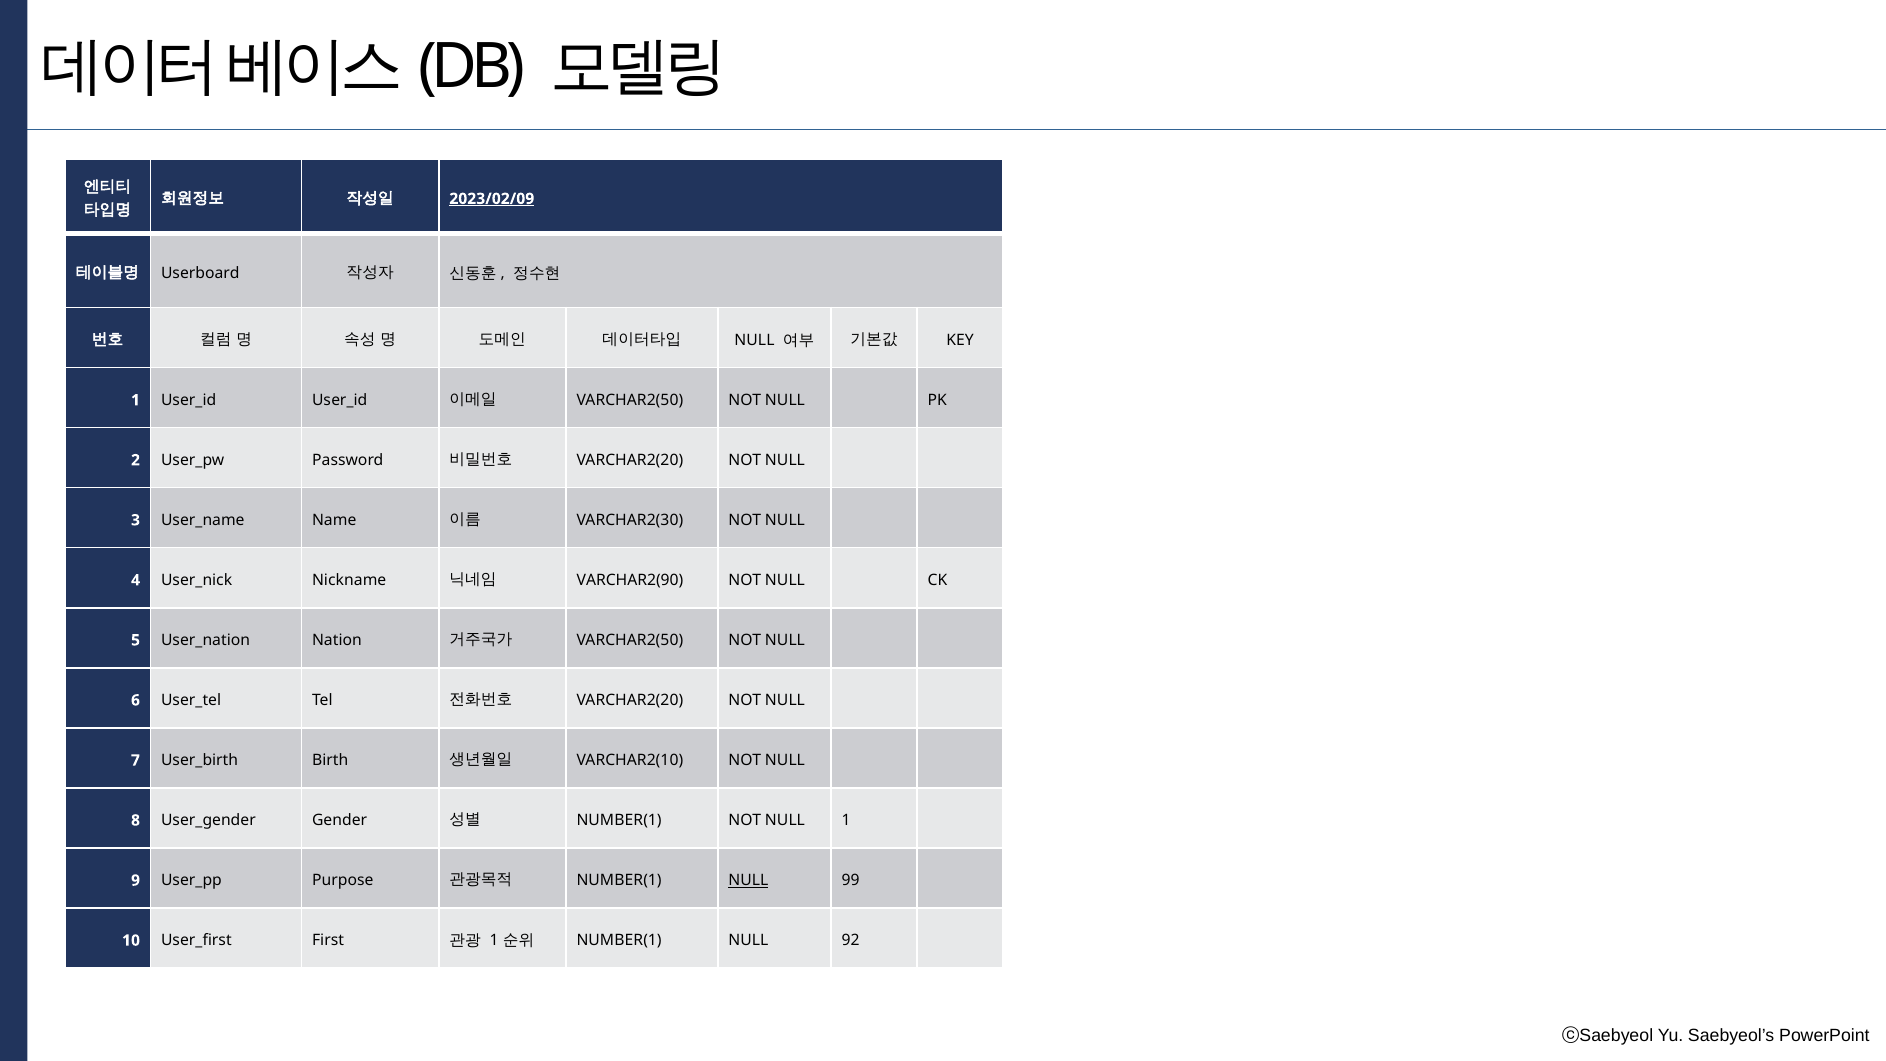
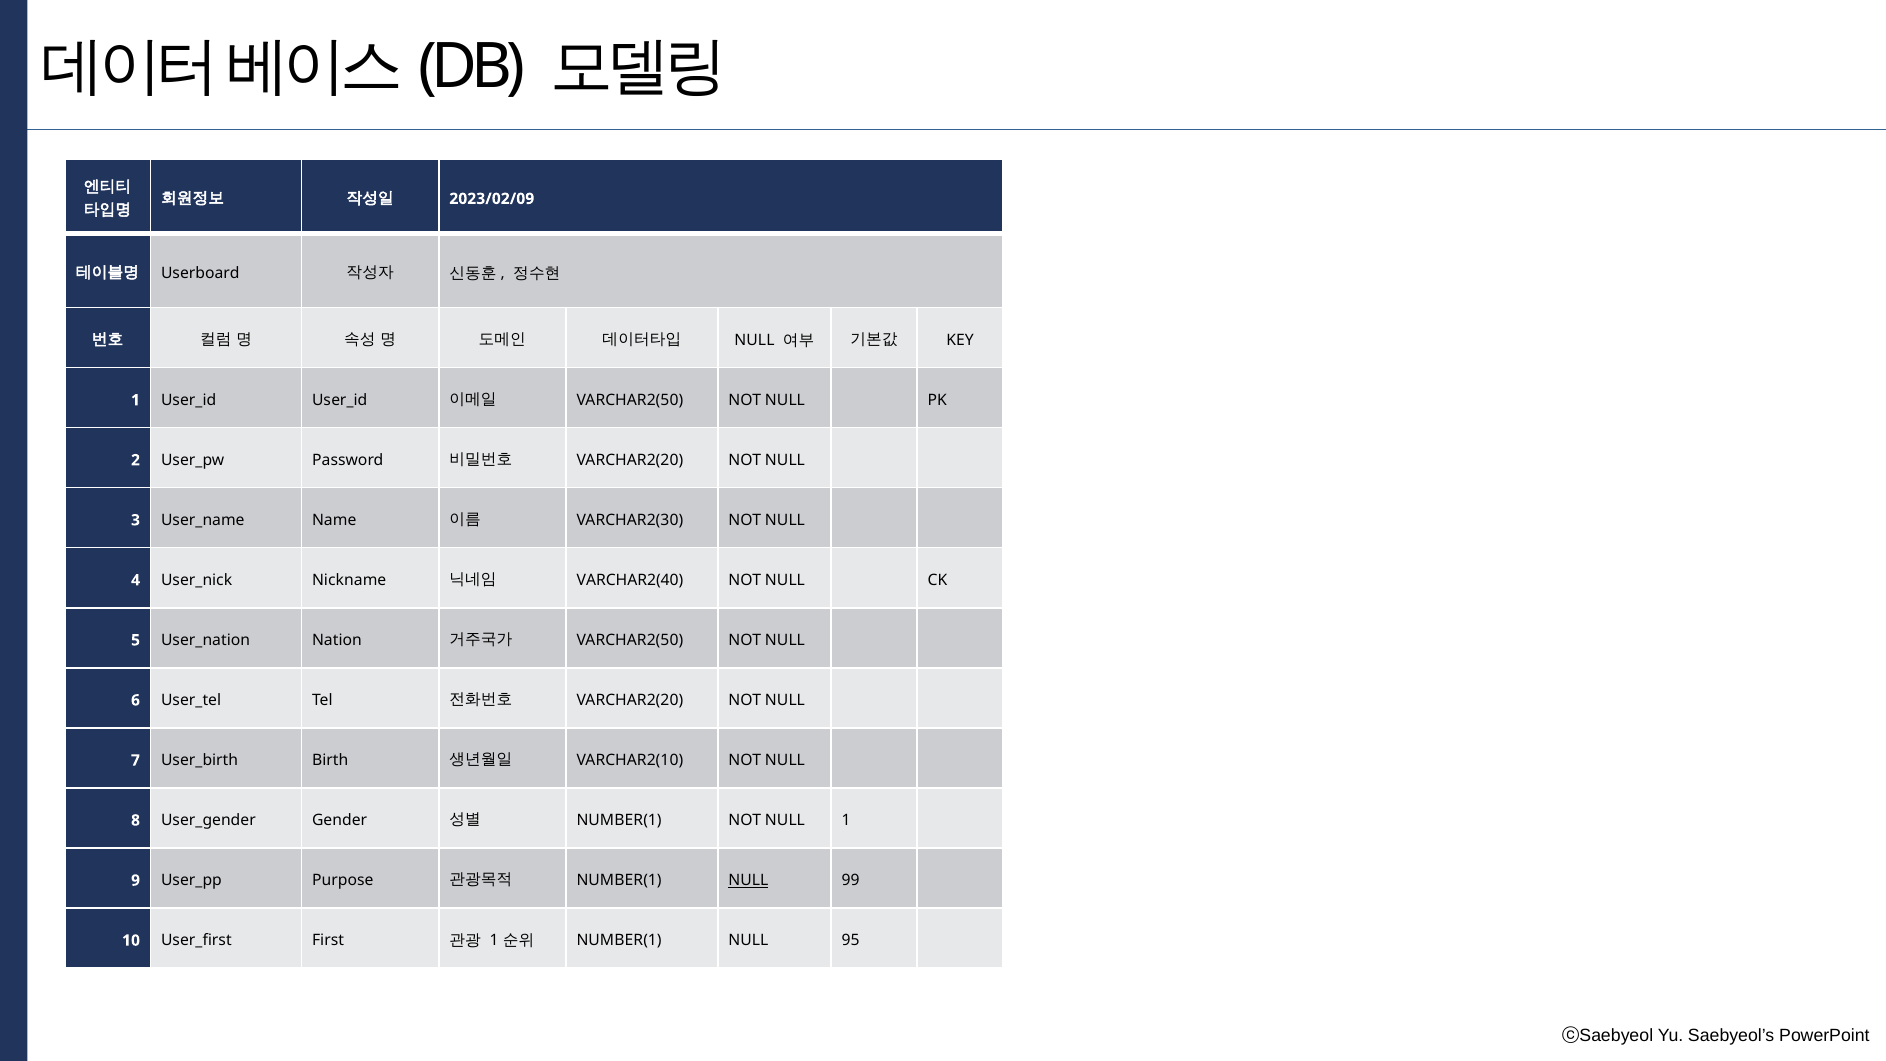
2023/02/09 underline: present -> none
VARCHAR2(90: VARCHAR2(90 -> VARCHAR2(40
92: 92 -> 95
